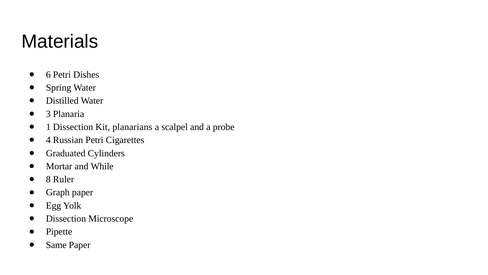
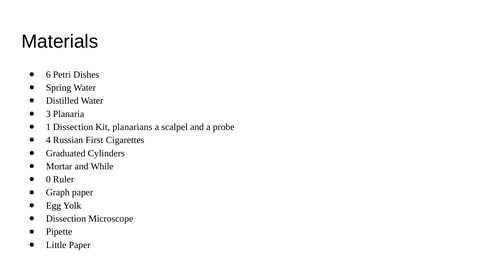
Russian Petri: Petri -> First
8: 8 -> 0
Same: Same -> Little
